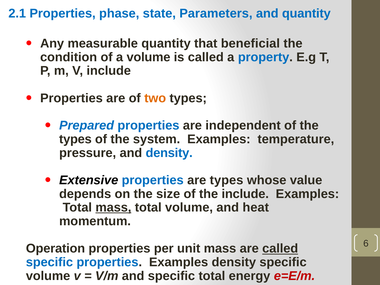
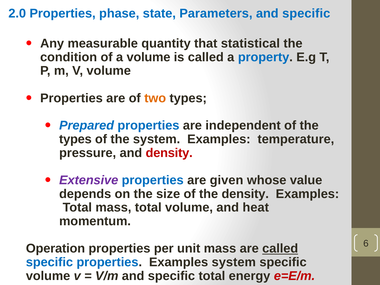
2.1: 2.1 -> 2.0
quantity at (306, 13): quantity -> specific
beneficial: beneficial -> statistical
V include: include -> volume
density at (169, 153) colour: blue -> red
Extensive colour: black -> purple
are types: types -> given
the include: include -> density
mass at (113, 208) underline: present -> none
Examples density: density -> system
